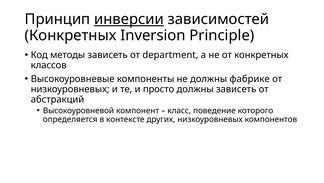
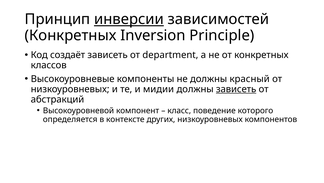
методы: методы -> создаёт
фабрике: фабрике -> красный
просто: просто -> мидии
зависеть at (236, 89) underline: none -> present
